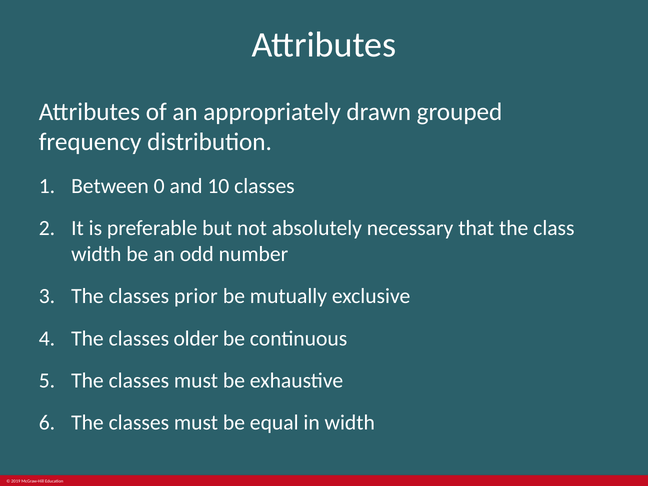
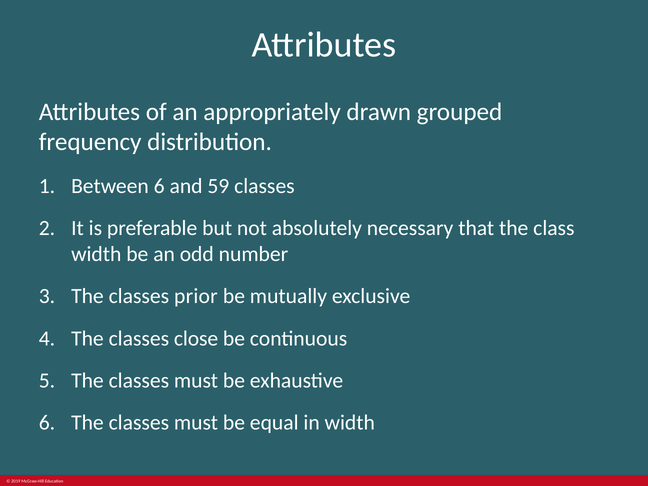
Between 0: 0 -> 6
10: 10 -> 59
older: older -> close
